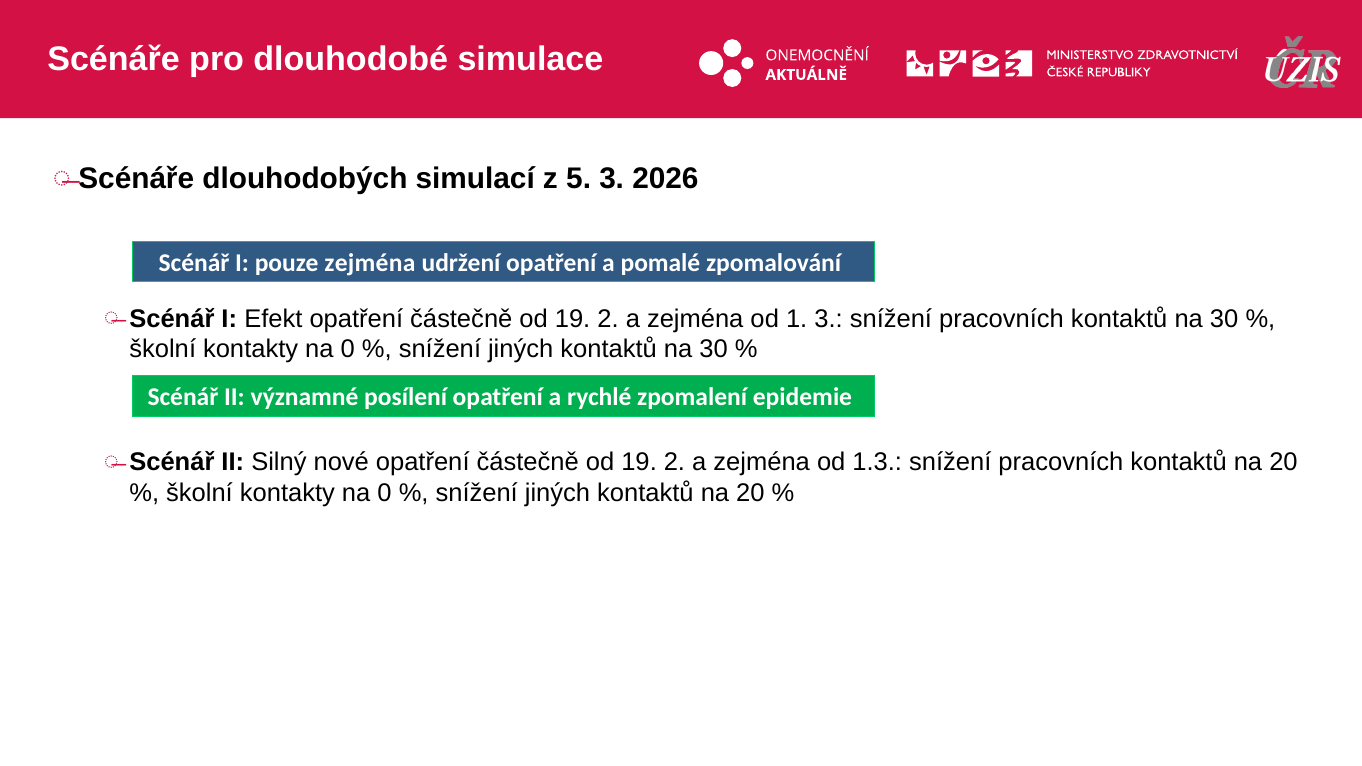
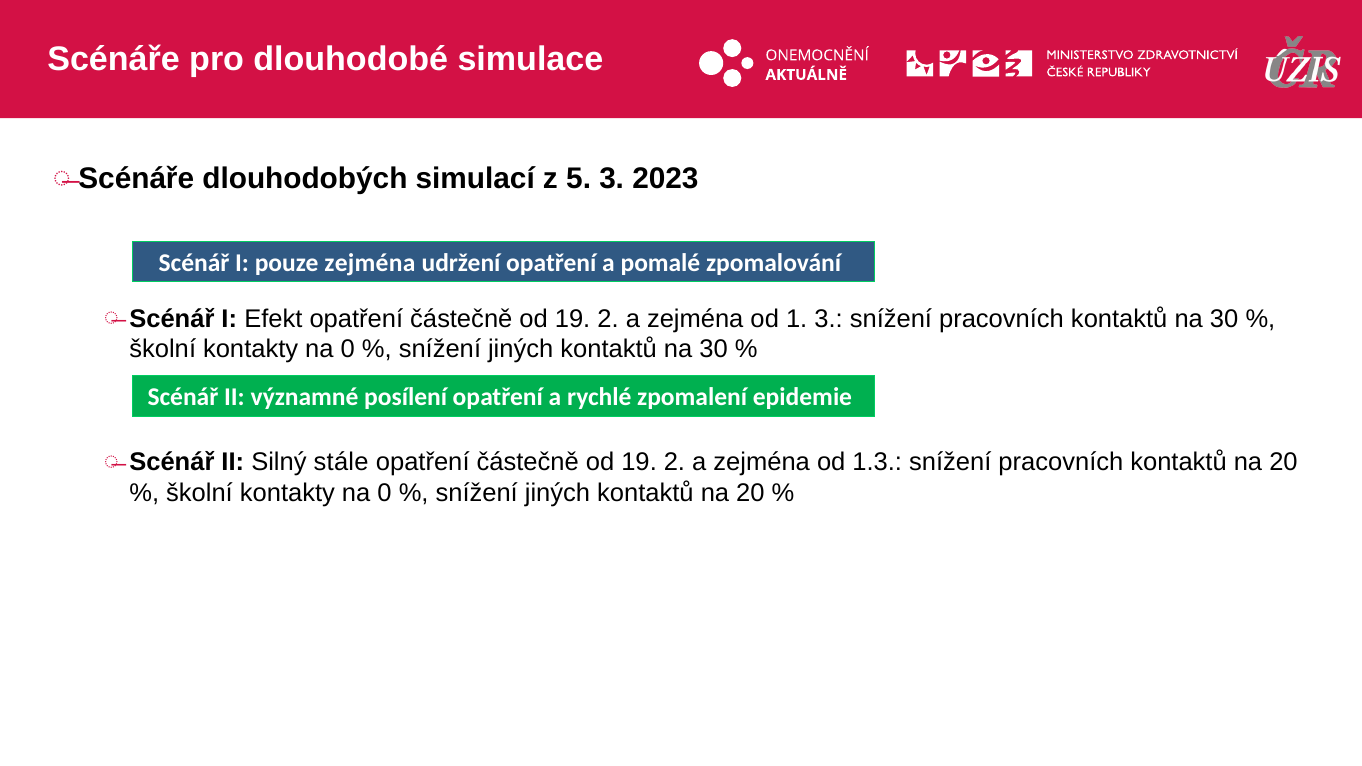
2026: 2026 -> 2023
nové: nové -> stále
